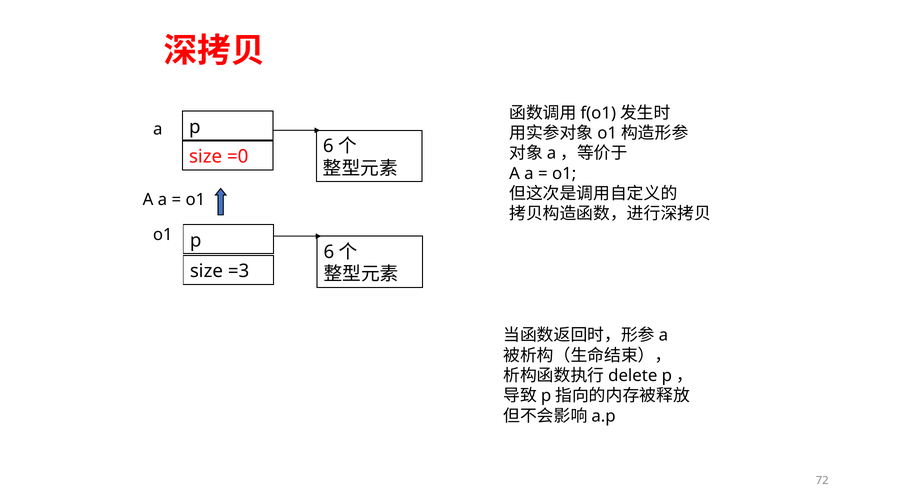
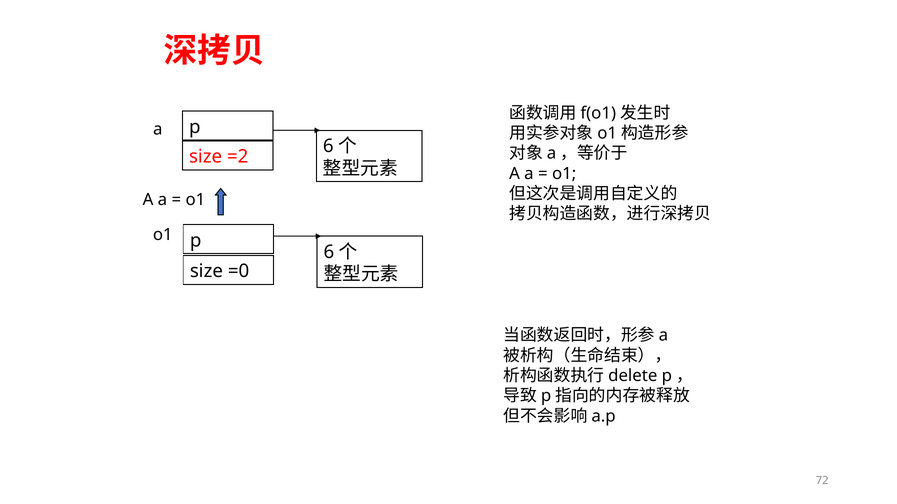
=0: =0 -> =2
=3: =3 -> =0
